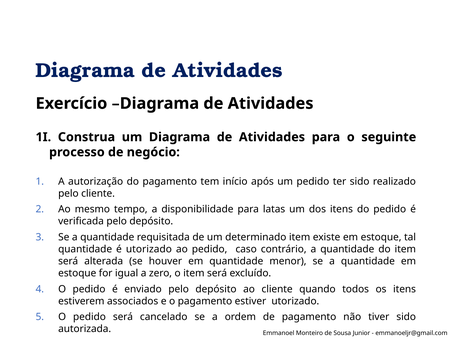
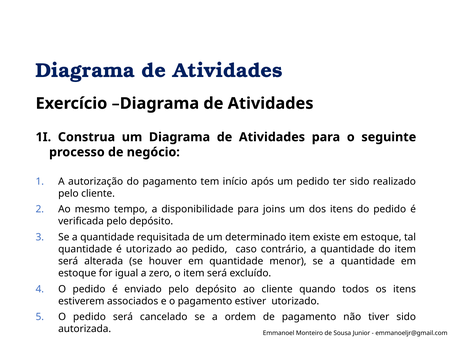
latas: latas -> joins
